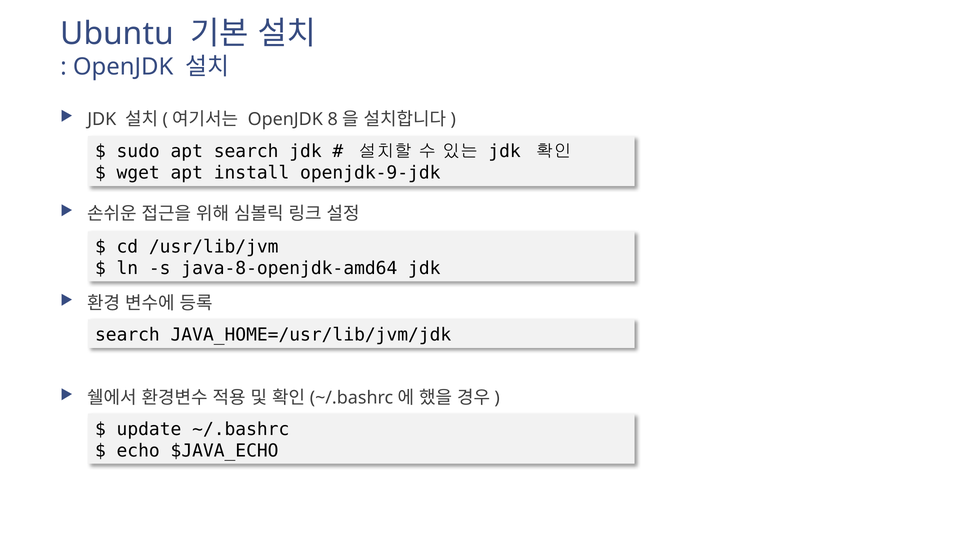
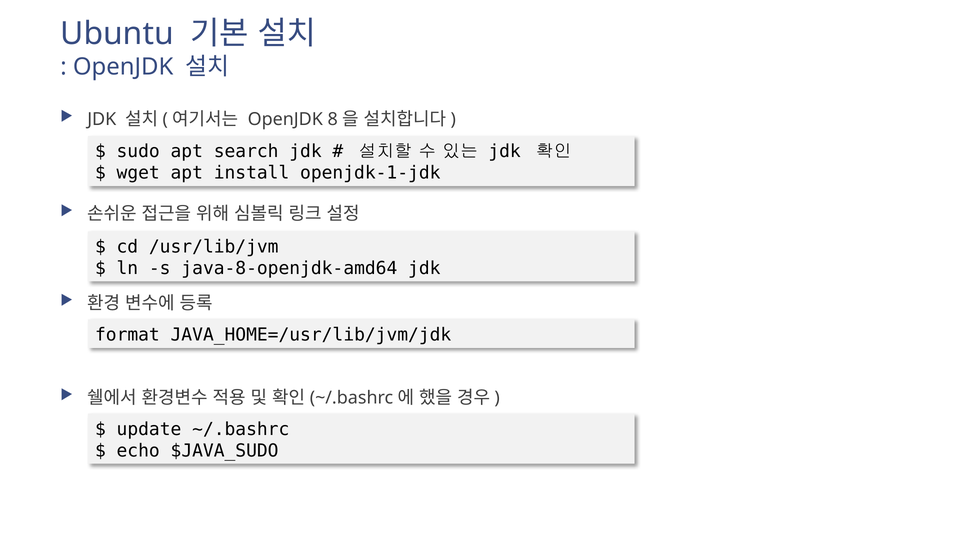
openjdk-9-jdk: openjdk-9-jdk -> openjdk-1-jdk
search at (127, 335): search -> format
$JAVA_ECHO: $JAVA_ECHO -> $JAVA_SUDO
